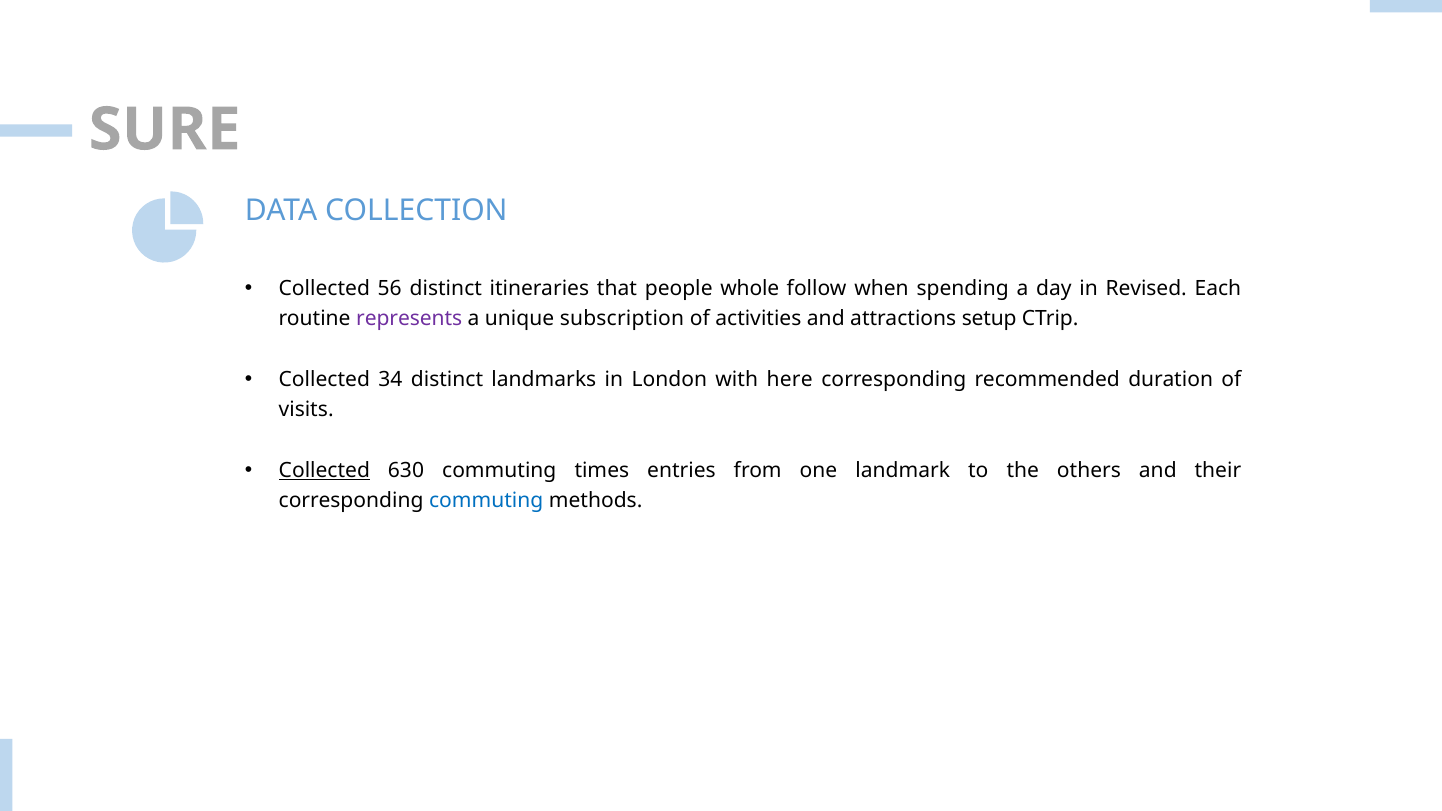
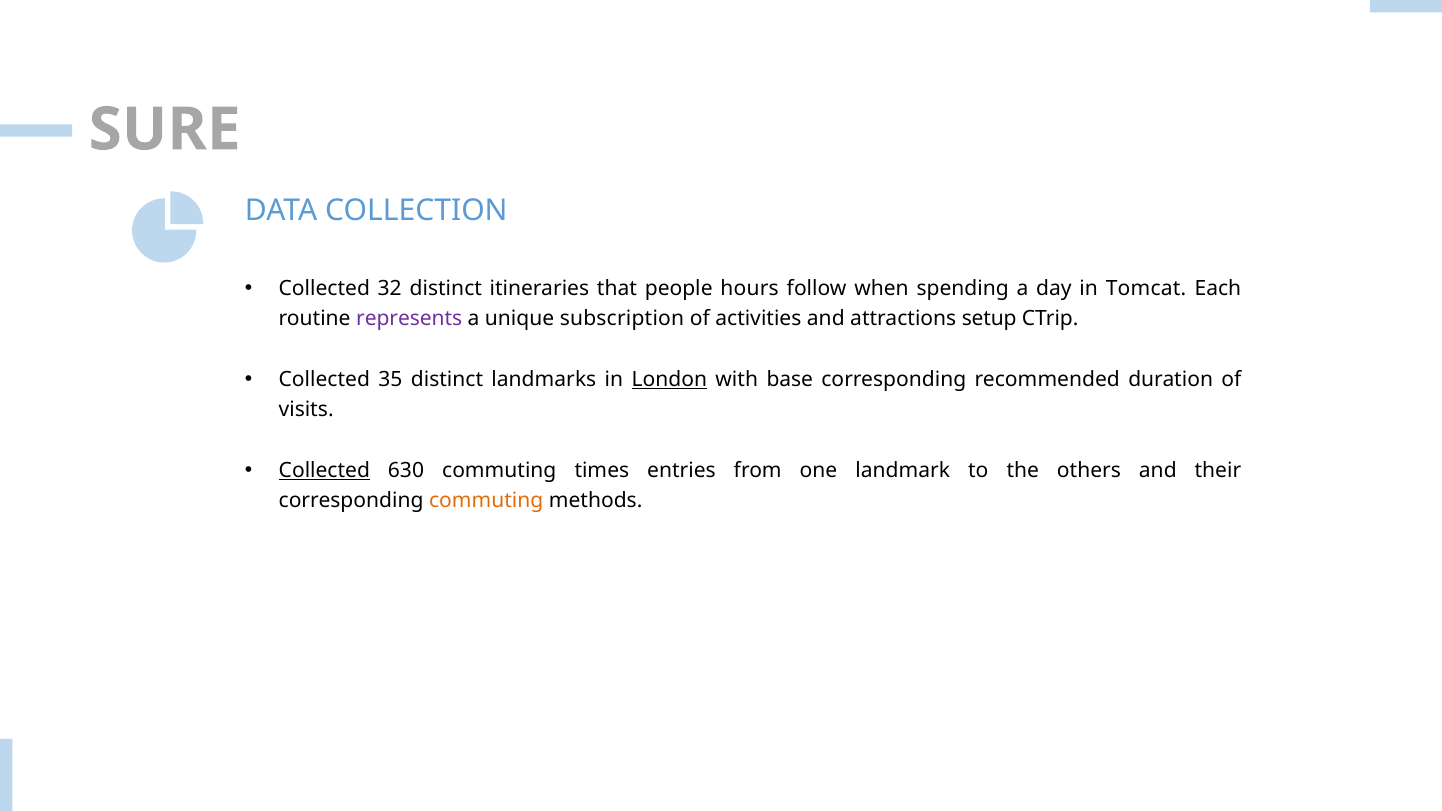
56: 56 -> 32
whole: whole -> hours
Revised: Revised -> Tomcat
34: 34 -> 35
London underline: none -> present
here: here -> base
commuting at (486, 501) colour: blue -> orange
